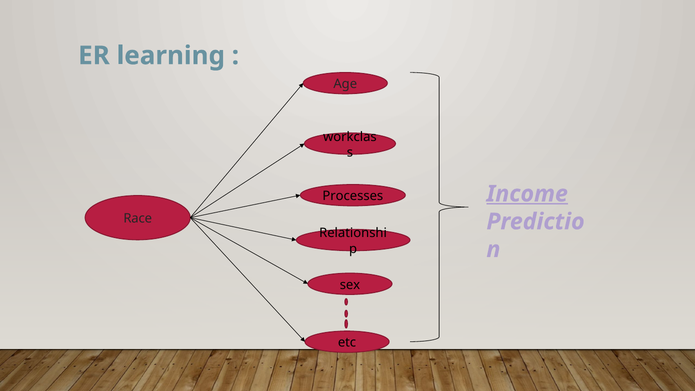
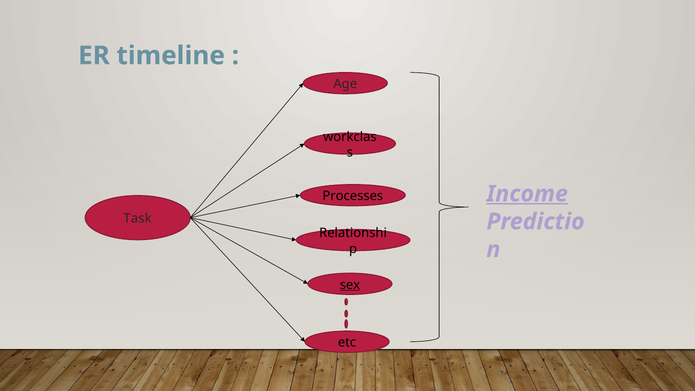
learning: learning -> timeline
Race: Race -> Task
sex underline: none -> present
